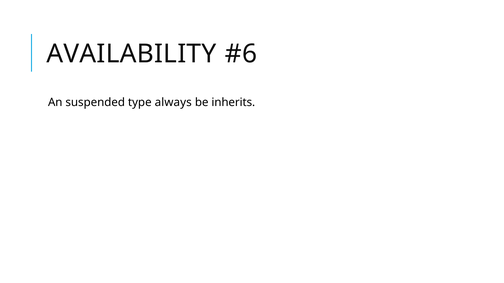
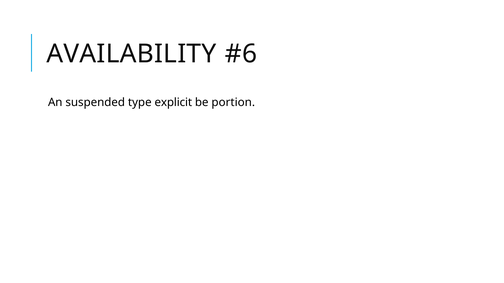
always: always -> explicit
inherits: inherits -> portion
